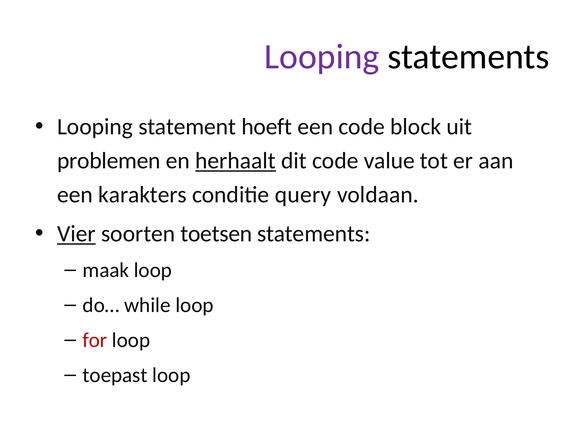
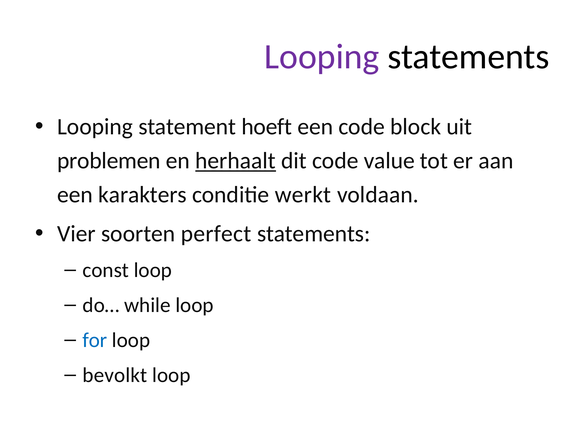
query: query -> werkt
Vier underline: present -> none
toetsen: toetsen -> perfect
maak: maak -> const
for colour: red -> blue
toepast: toepast -> bevolkt
